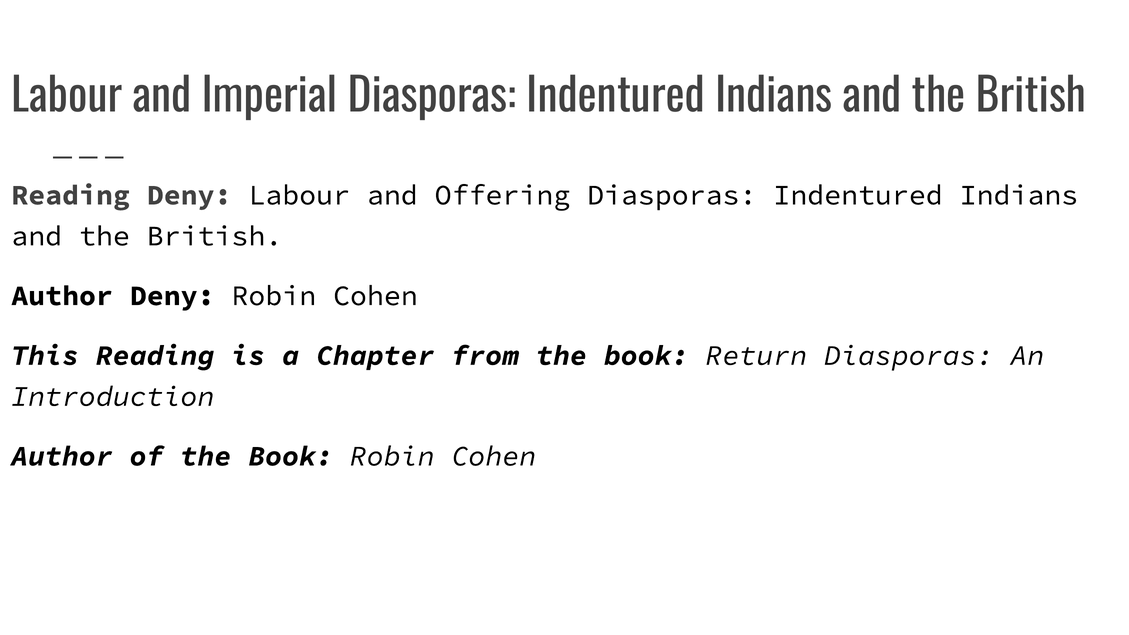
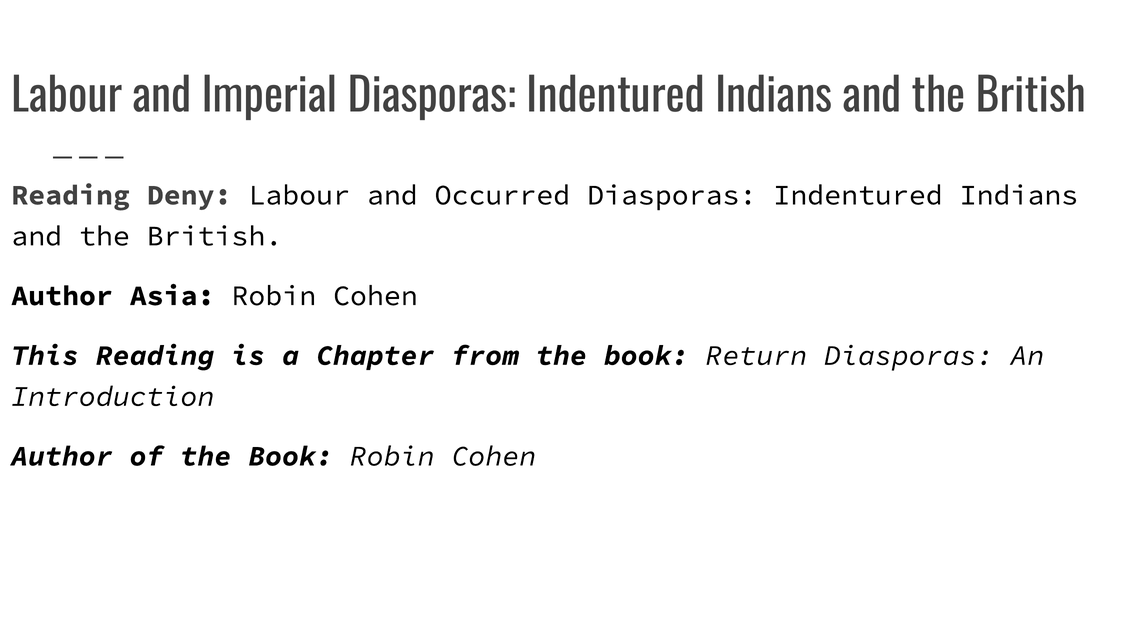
Offering: Offering -> Occurred
Author Deny: Deny -> Asia
